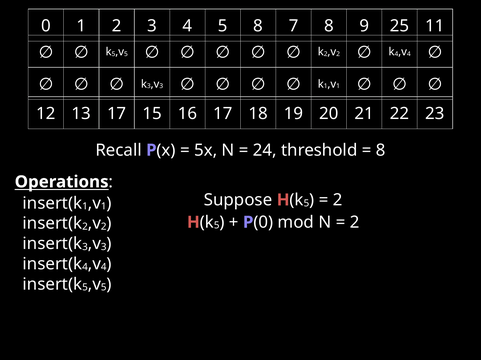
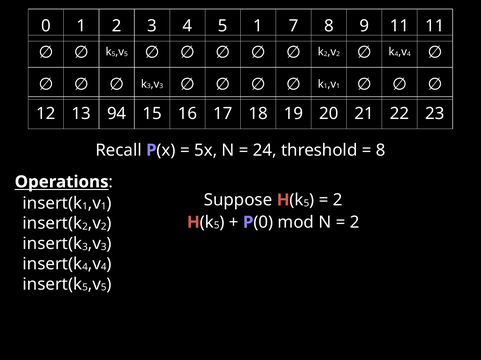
5 8: 8 -> 1
9 25: 25 -> 11
13 17: 17 -> 94
